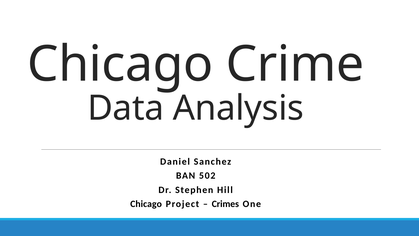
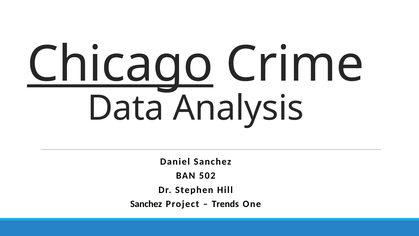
Chicago at (120, 64) underline: none -> present
Chicago at (146, 204): Chicago -> Sanchez
Crimes: Crimes -> Trends
